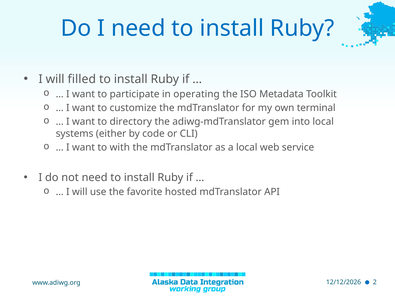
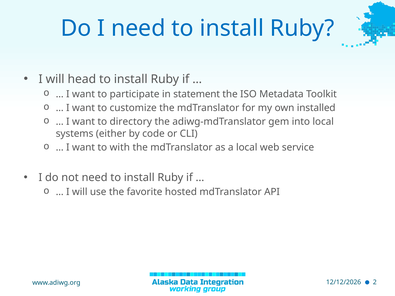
filled: filled -> head
operating: operating -> statement
terminal: terminal -> installed
